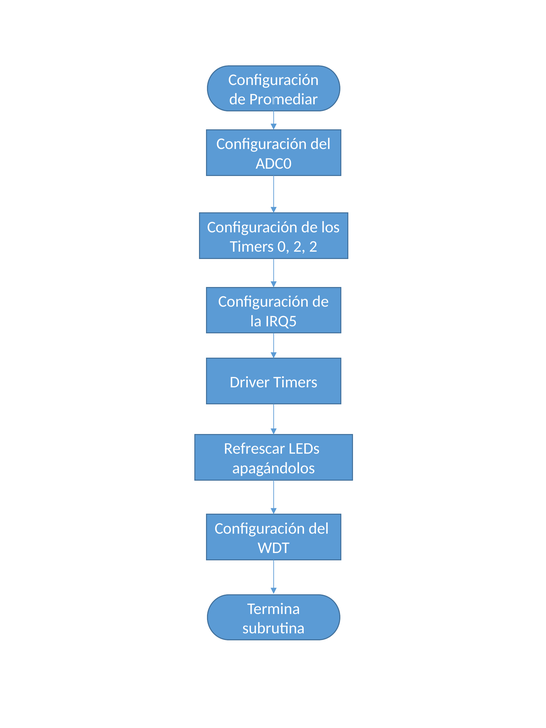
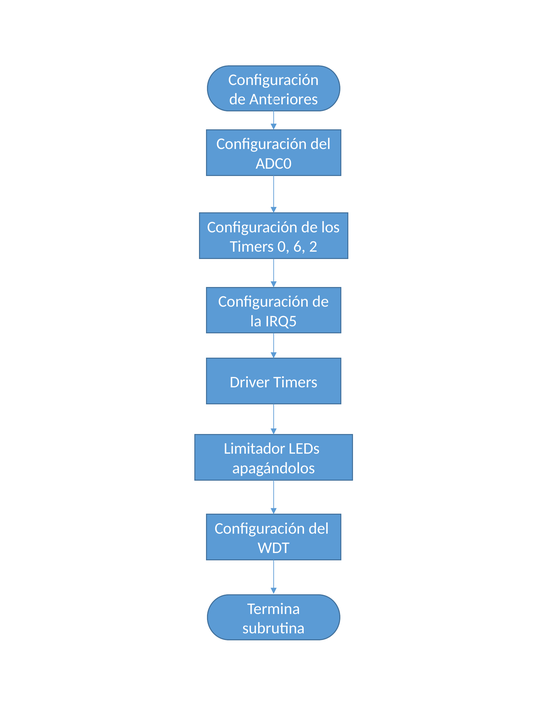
Promediar: Promediar -> Anteriores
0 2: 2 -> 6
Refrescar: Refrescar -> Limitador
